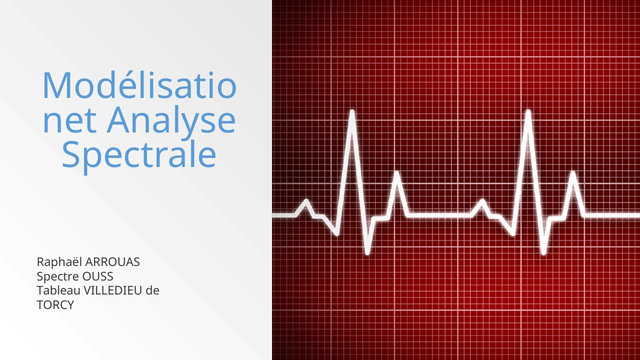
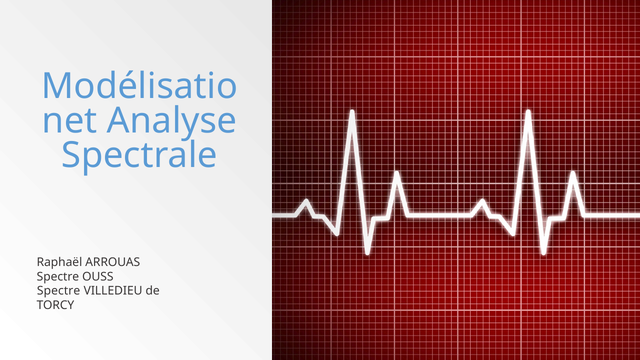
Tableau at (59, 291): Tableau -> Spectre
